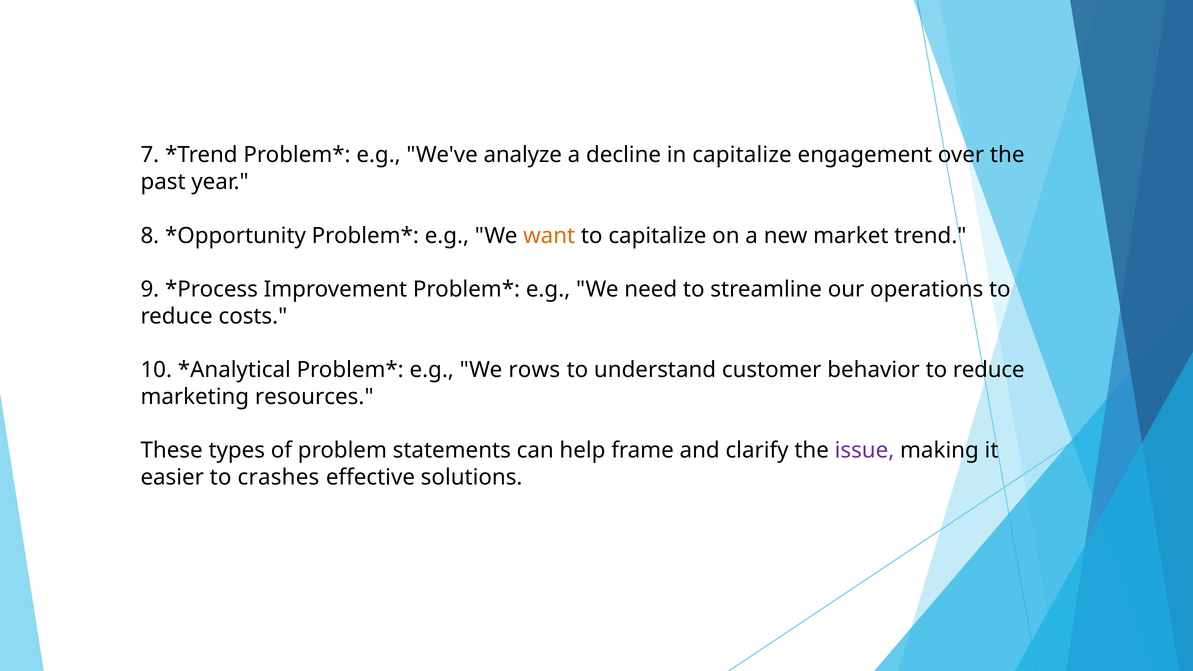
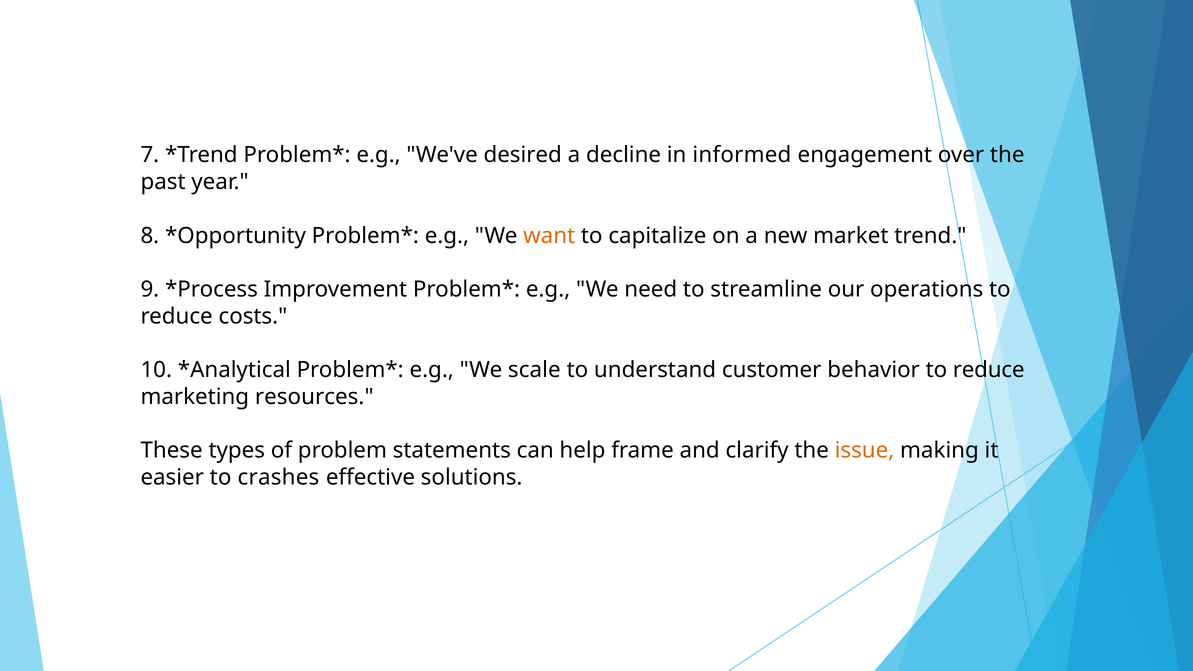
analyze: analyze -> desired
in capitalize: capitalize -> informed
rows: rows -> scale
issue colour: purple -> orange
